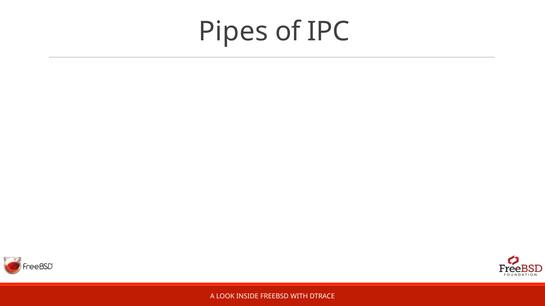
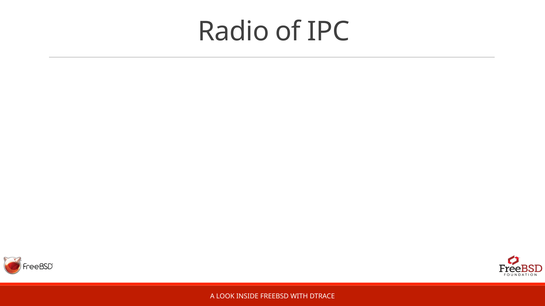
Pipes: Pipes -> Radio
